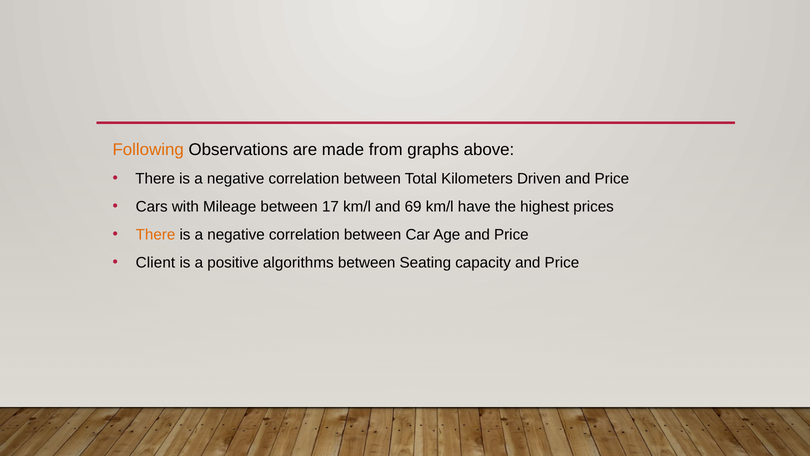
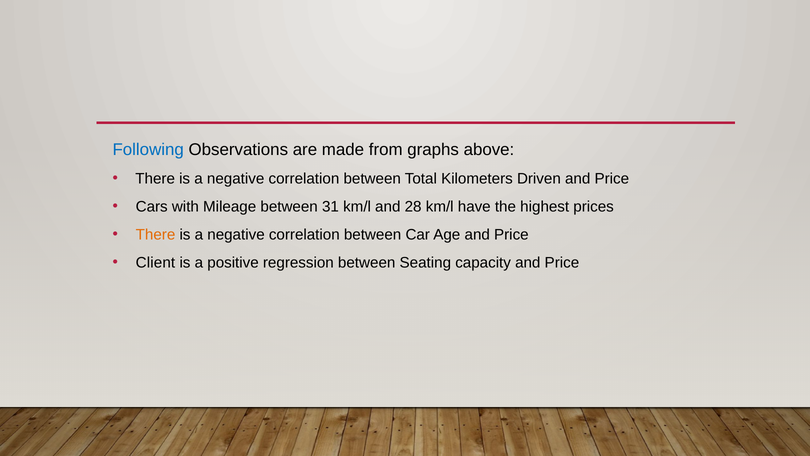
Following colour: orange -> blue
17: 17 -> 31
69: 69 -> 28
algorithms: algorithms -> regression
